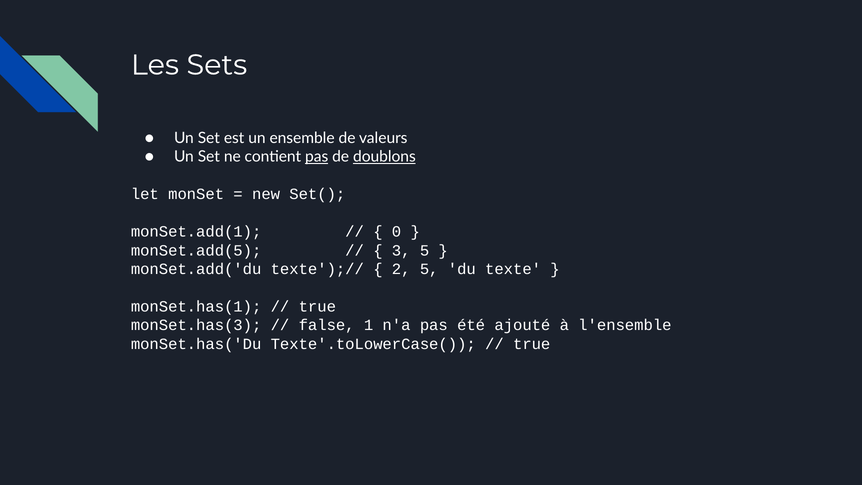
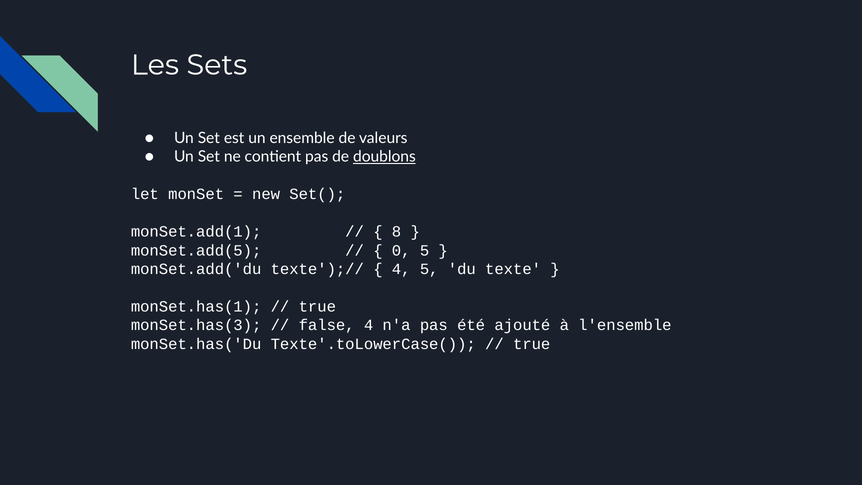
pas at (317, 157) underline: present -> none
0: 0 -> 8
3: 3 -> 0
2 at (401, 269): 2 -> 4
false 1: 1 -> 4
